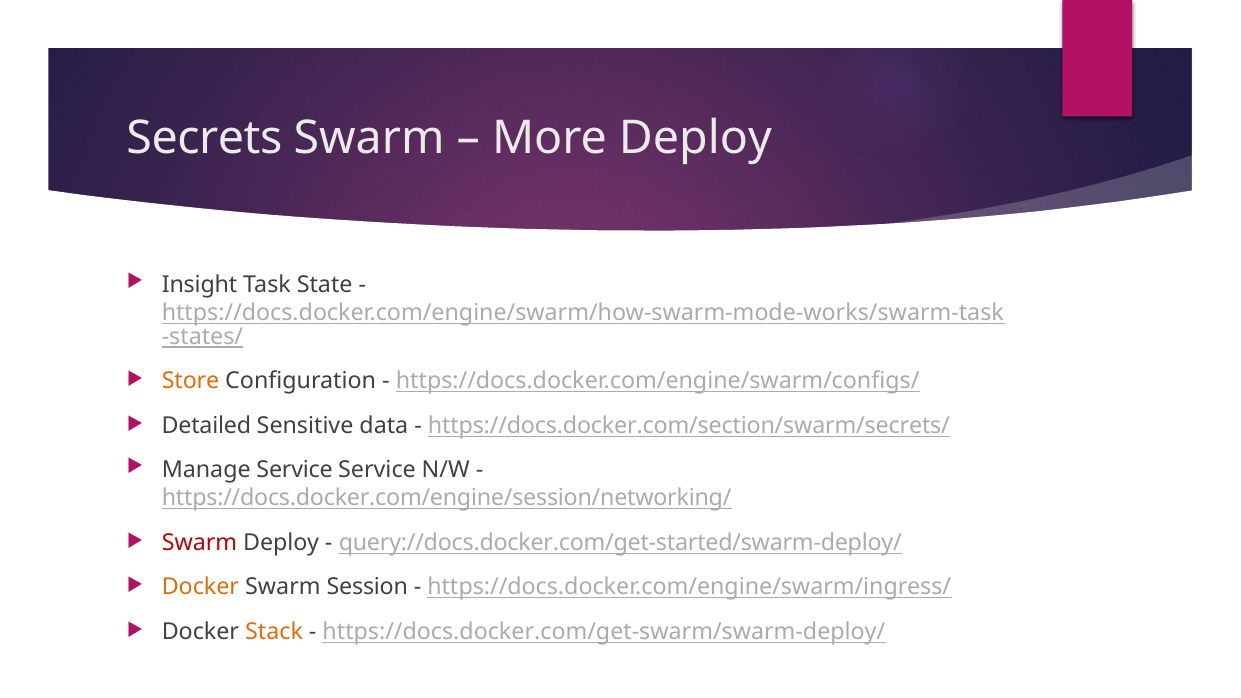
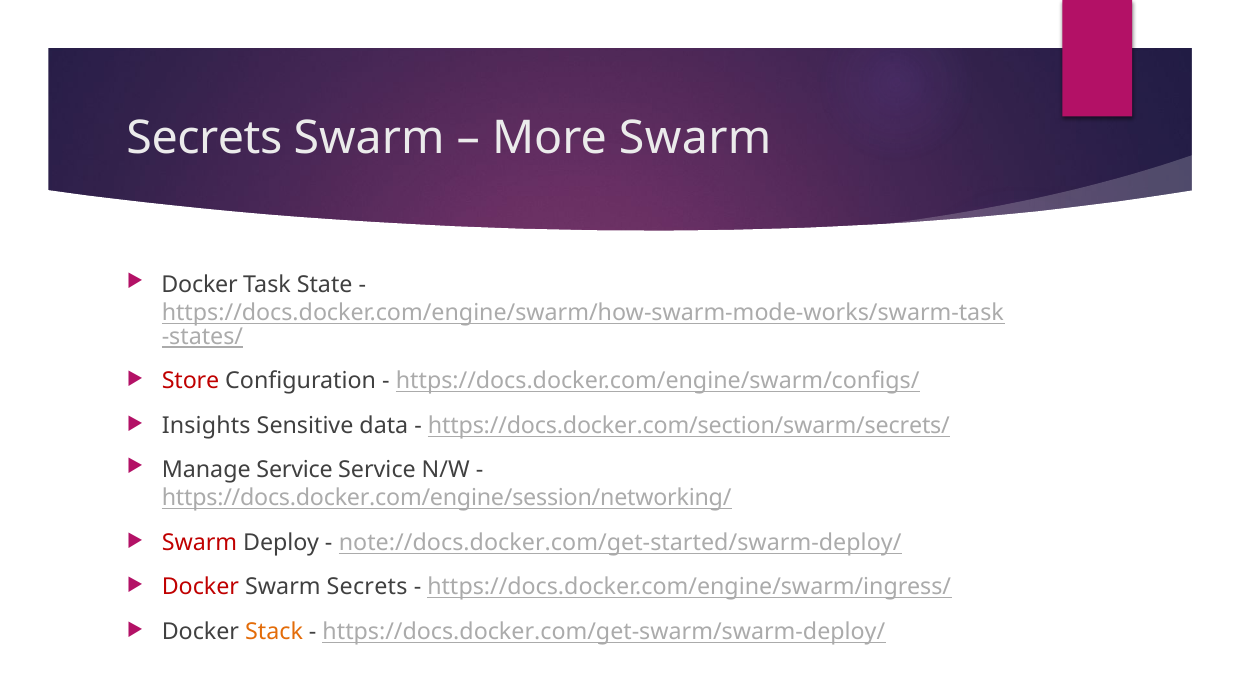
More Deploy: Deploy -> Swarm
Insight at (200, 285): Insight -> Docker
Store colour: orange -> red
Detailed: Detailed -> Insights
query://docs.docker.com/get-started/swarm-deploy/: query://docs.docker.com/get-started/swarm-deploy/ -> note://docs.docker.com/get-started/swarm-deploy/
Docker at (200, 587) colour: orange -> red
Swarm Session: Session -> Secrets
